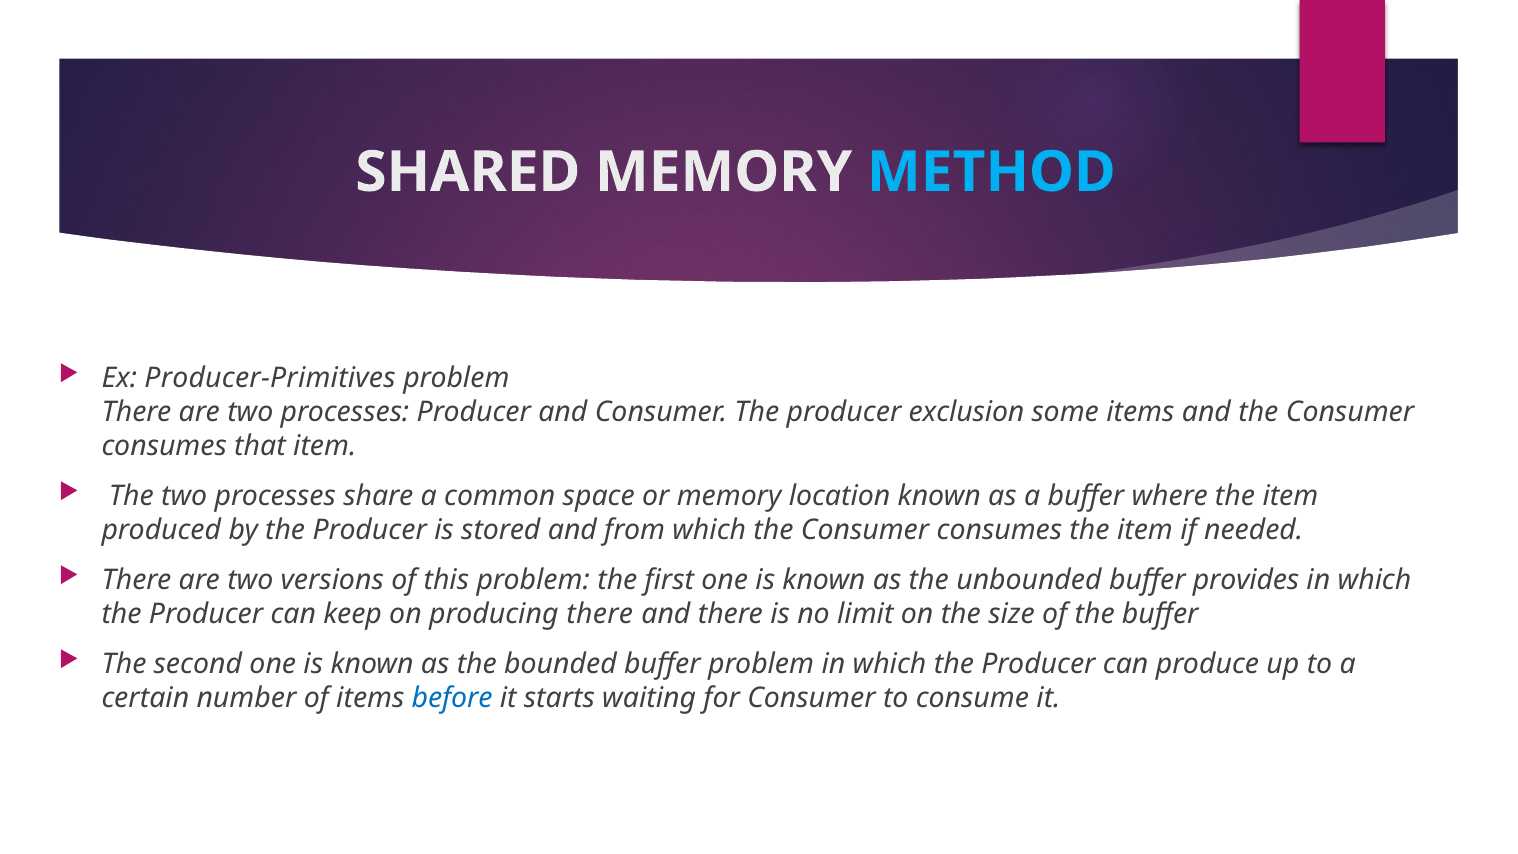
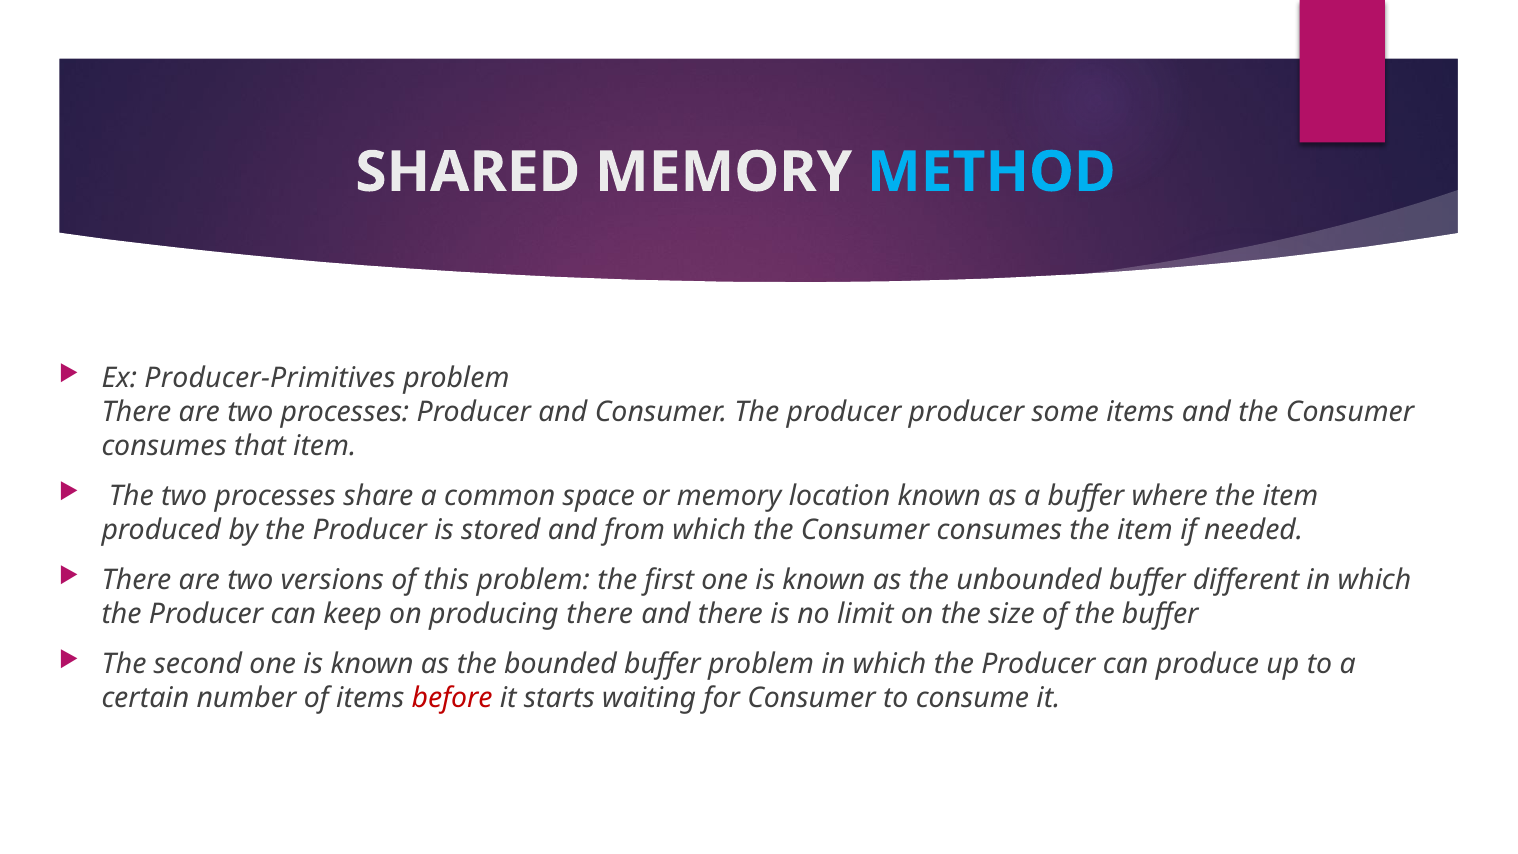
producer exclusion: exclusion -> producer
provides: provides -> different
before colour: blue -> red
